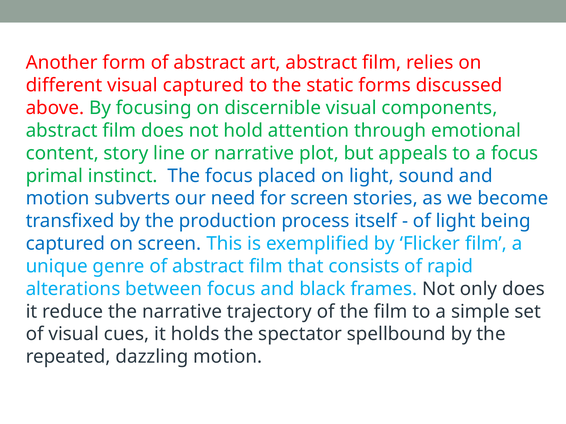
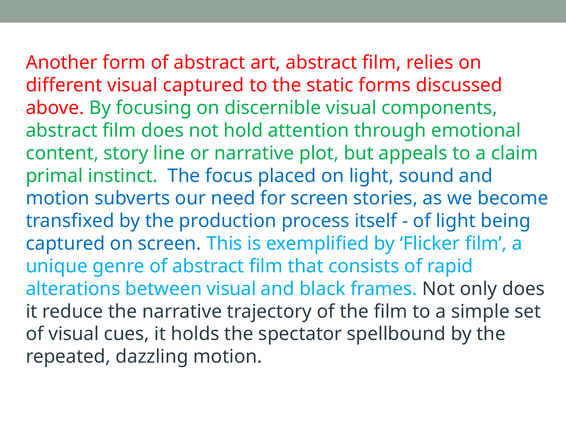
a focus: focus -> claim
between focus: focus -> visual
